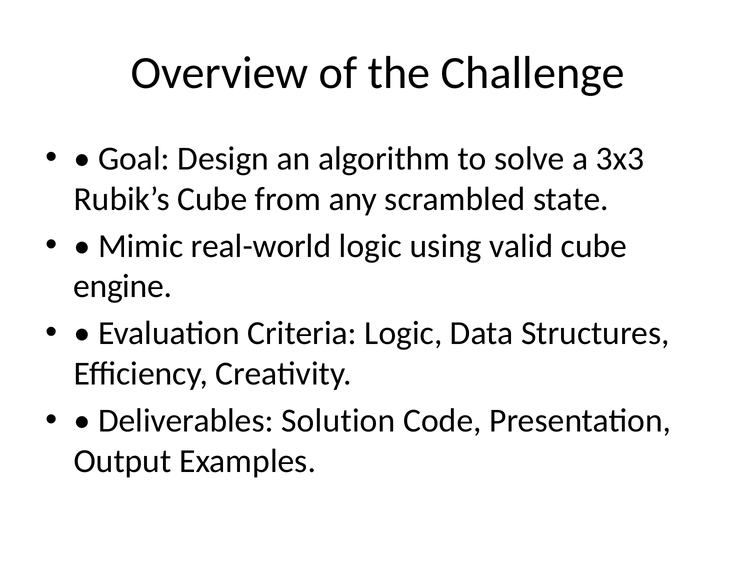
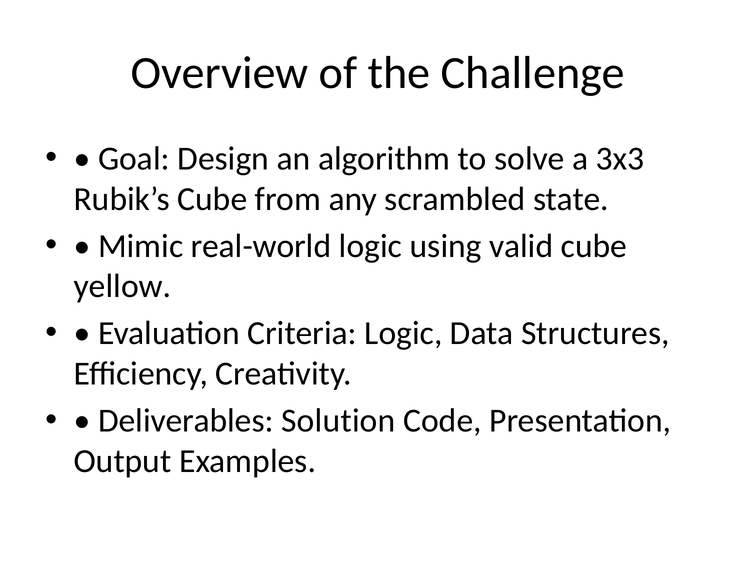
engine: engine -> yellow
